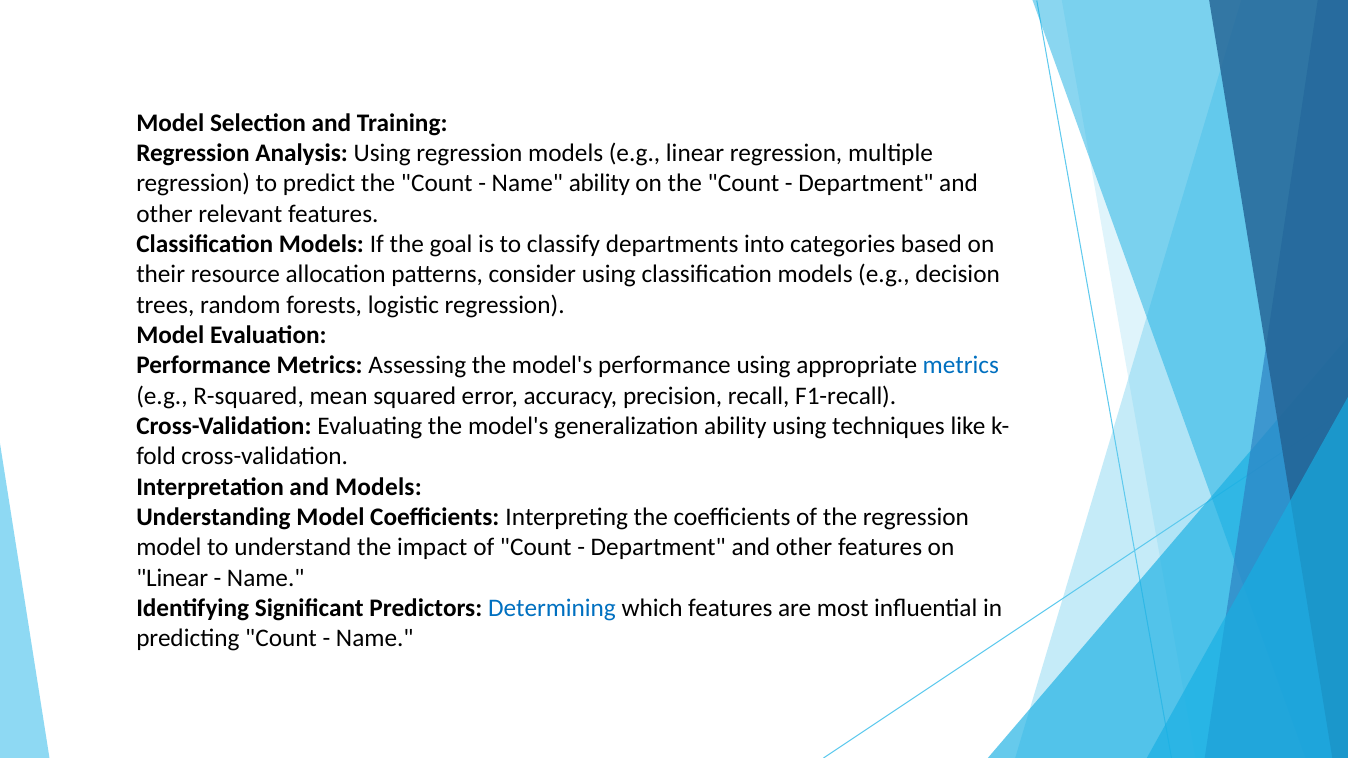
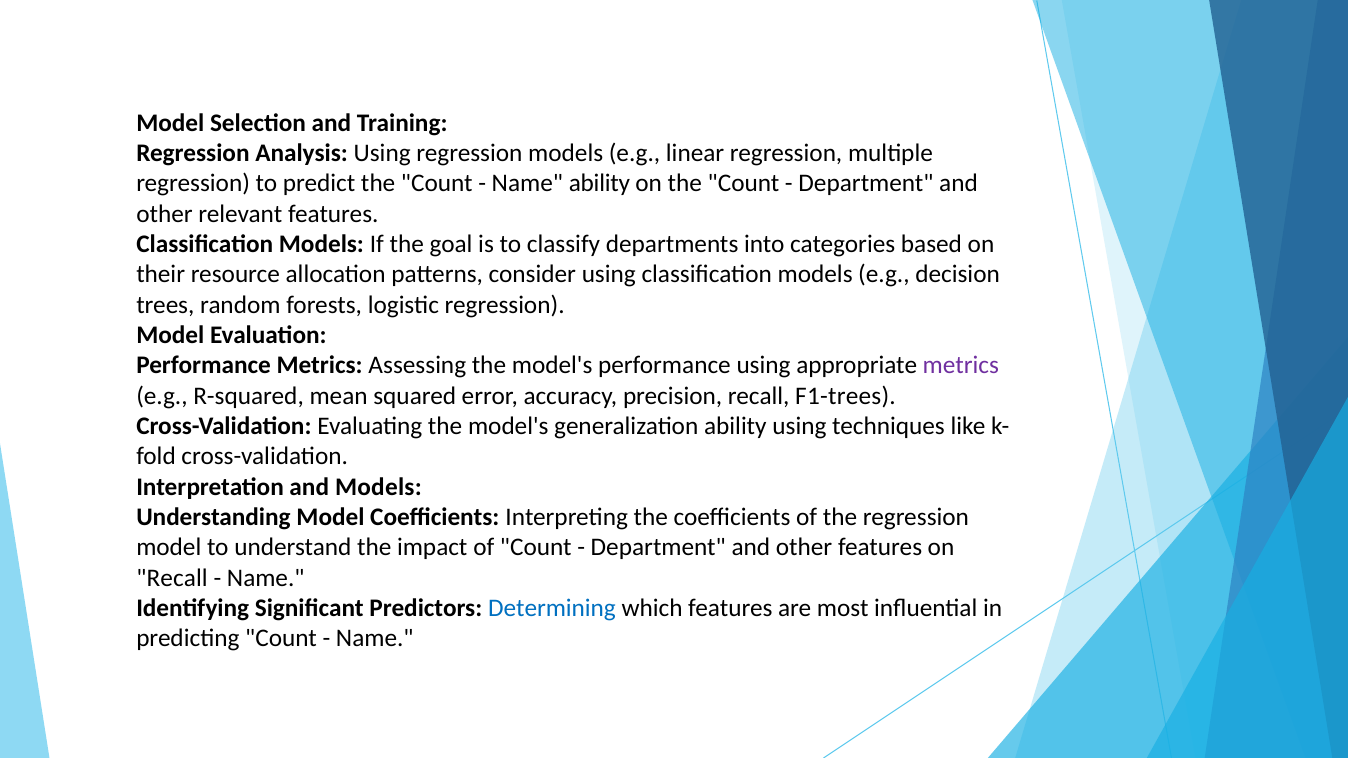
metrics at (961, 366) colour: blue -> purple
F1-recall: F1-recall -> F1-trees
Linear at (172, 578): Linear -> Recall
